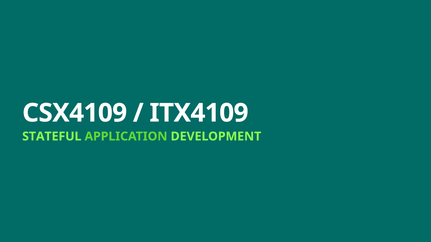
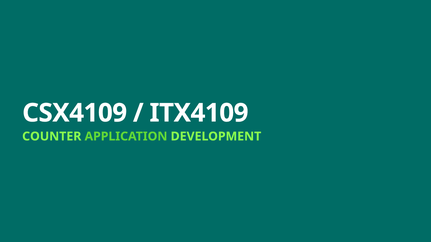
STATEFUL: STATEFUL -> COUNTER
